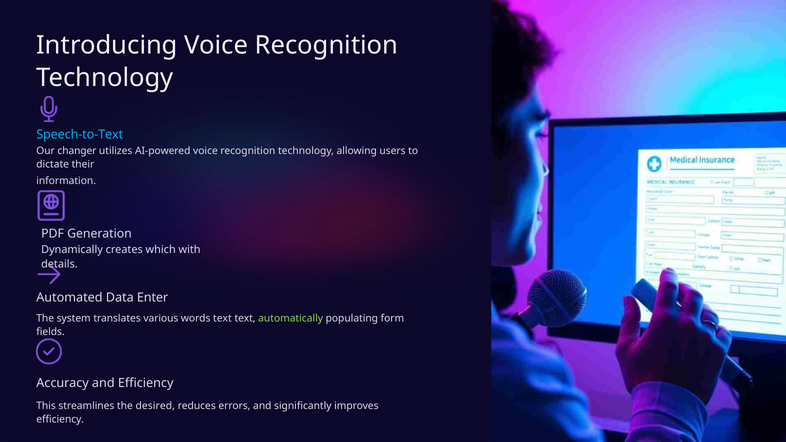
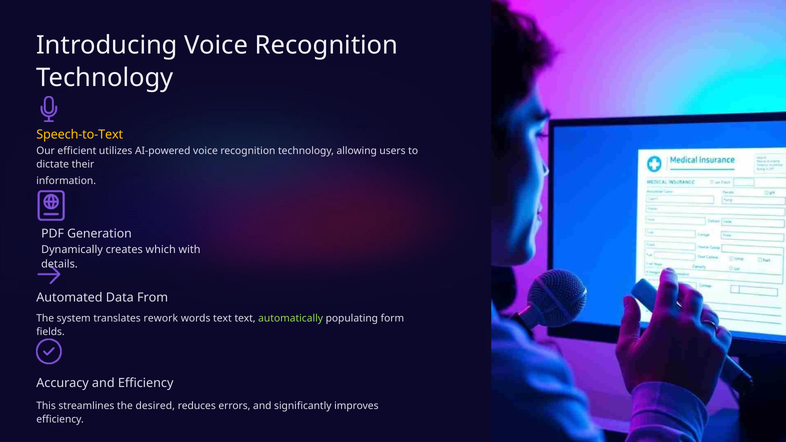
Speech-to-Text colour: light blue -> yellow
changer: changer -> efficient
Enter: Enter -> From
various: various -> rework
